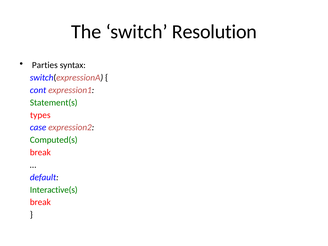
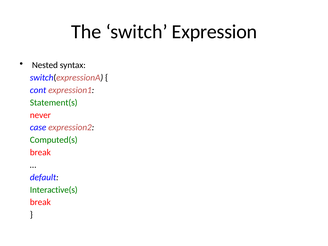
Resolution: Resolution -> Expression
Parties: Parties -> Nested
types: types -> never
